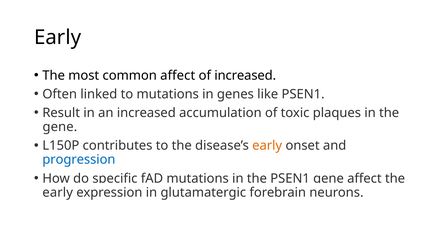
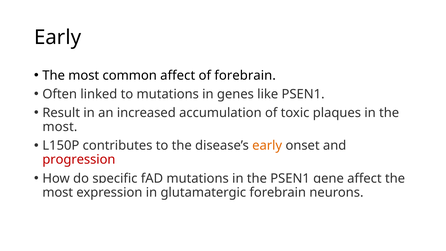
of increased: increased -> forebrain
gene at (60, 127): gene -> most
progression colour: blue -> red
early at (58, 192): early -> most
